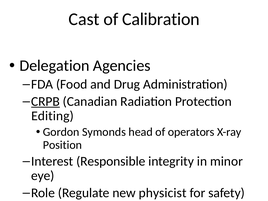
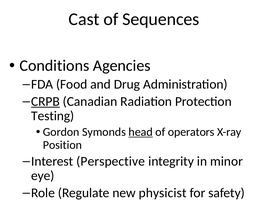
Calibration: Calibration -> Sequences
Delegation: Delegation -> Conditions
Editing: Editing -> Testing
head underline: none -> present
Responsible: Responsible -> Perspective
